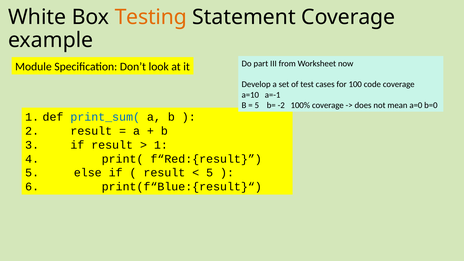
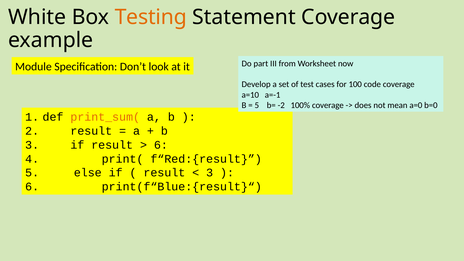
print_sum( colour: blue -> orange
1 at (161, 145): 1 -> 6
5 at (210, 173): 5 -> 3
